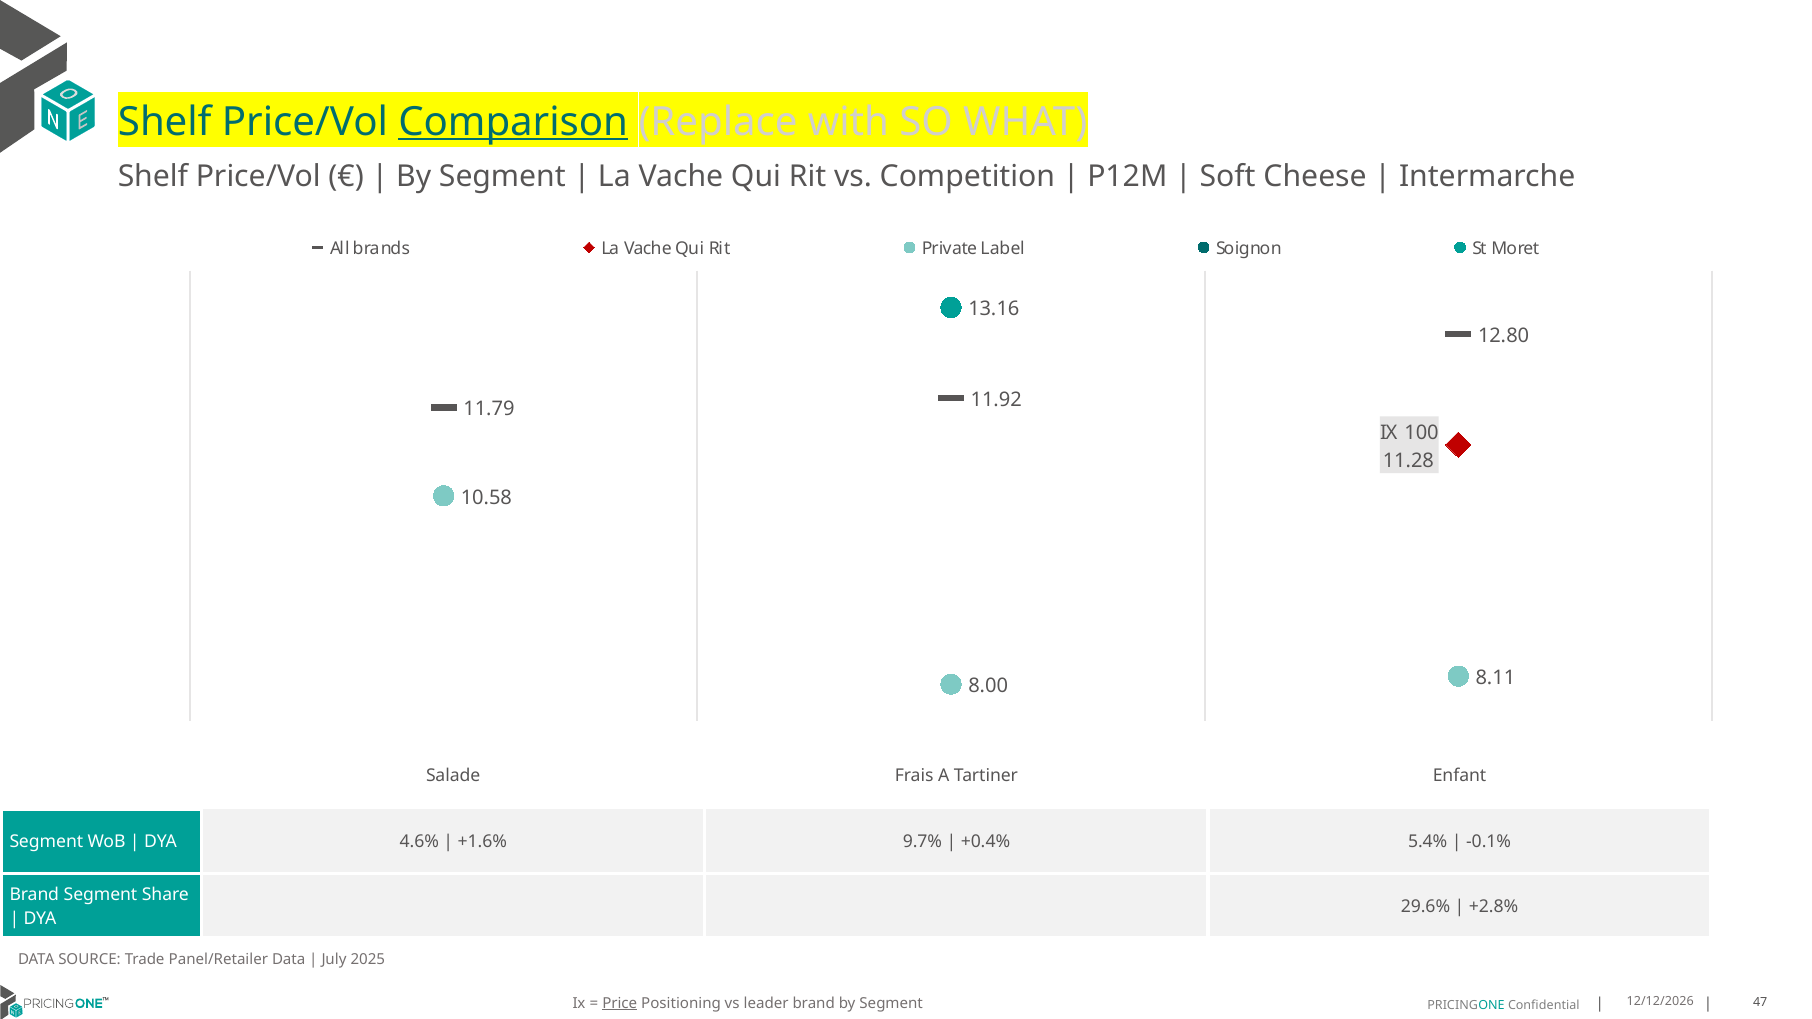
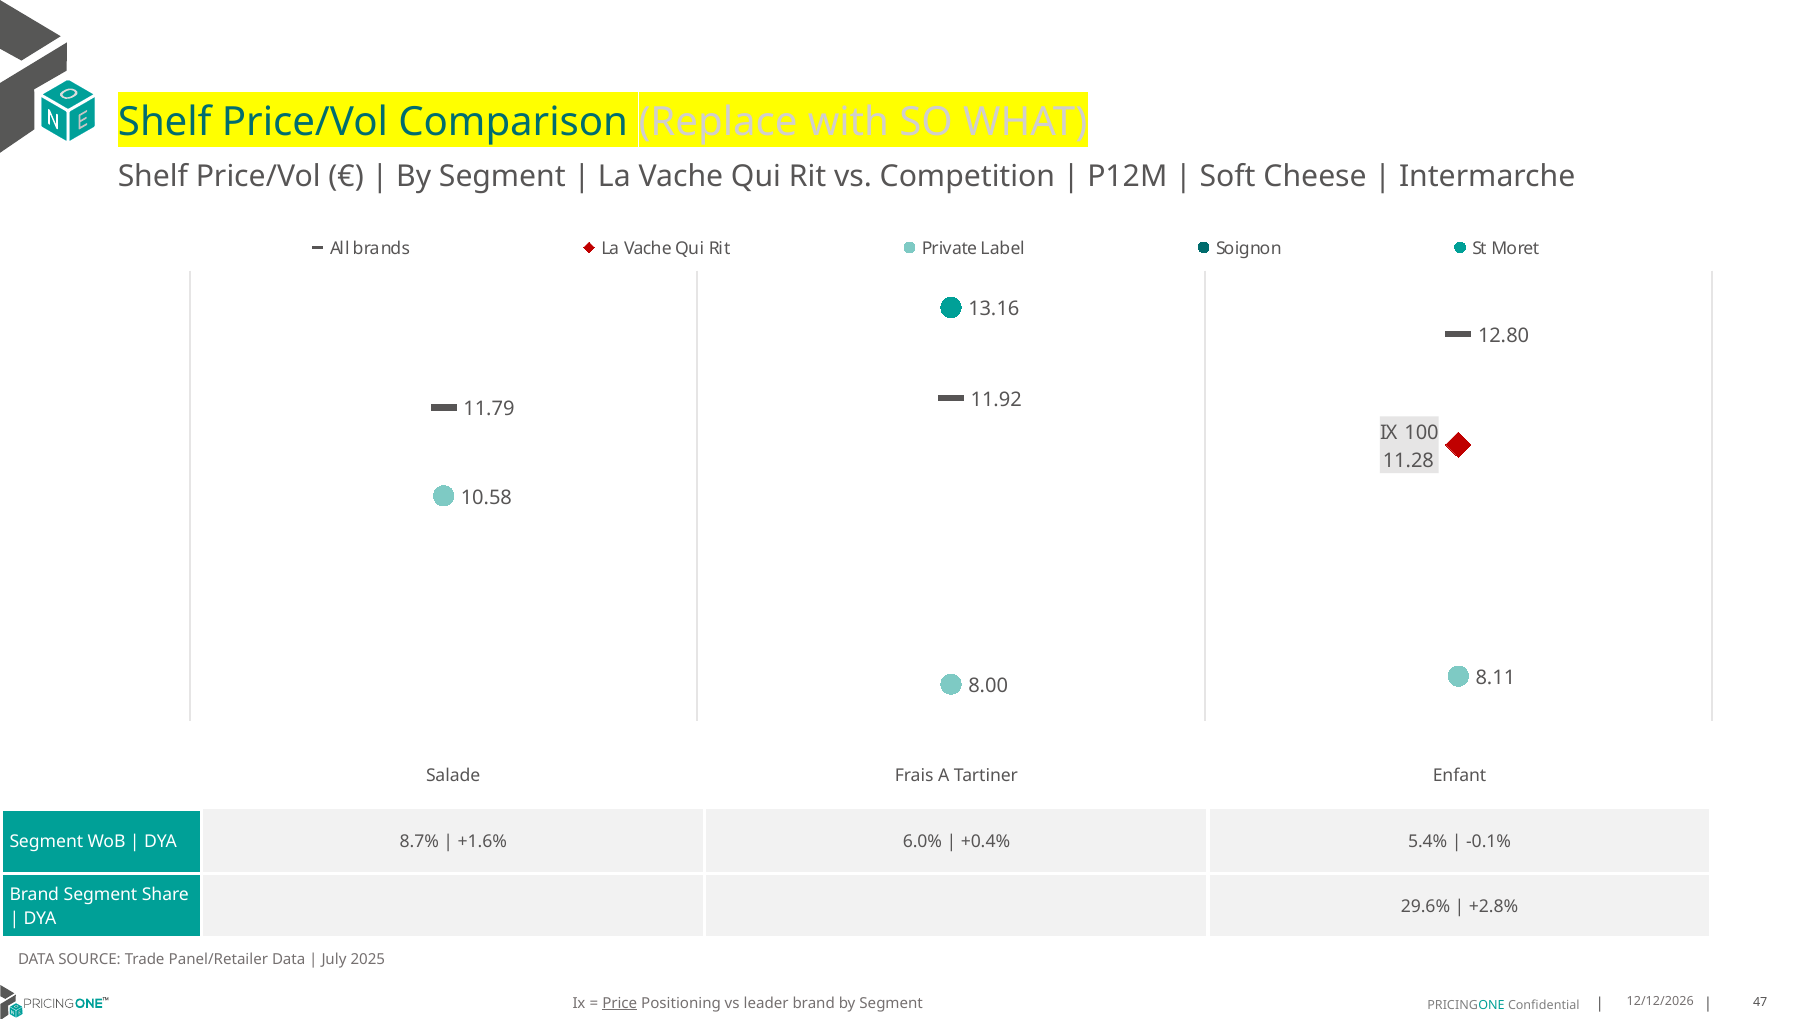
Comparison underline: present -> none
4.6%: 4.6% -> 8.7%
9.7%: 9.7% -> 6.0%
